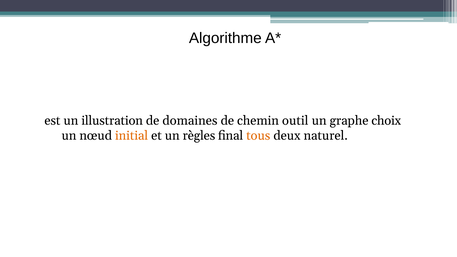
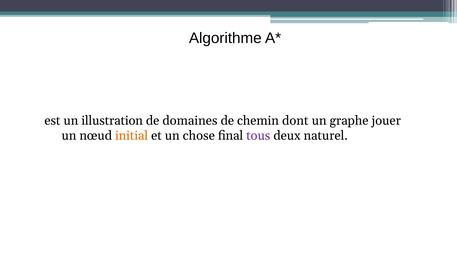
outil: outil -> dont
choix: choix -> jouer
règles: règles -> chose
tous colour: orange -> purple
